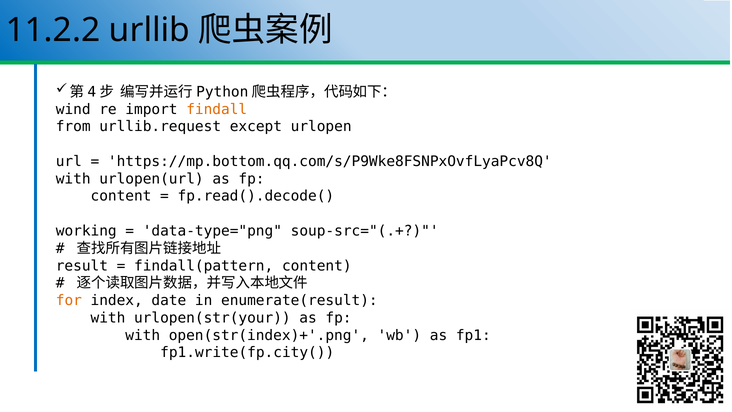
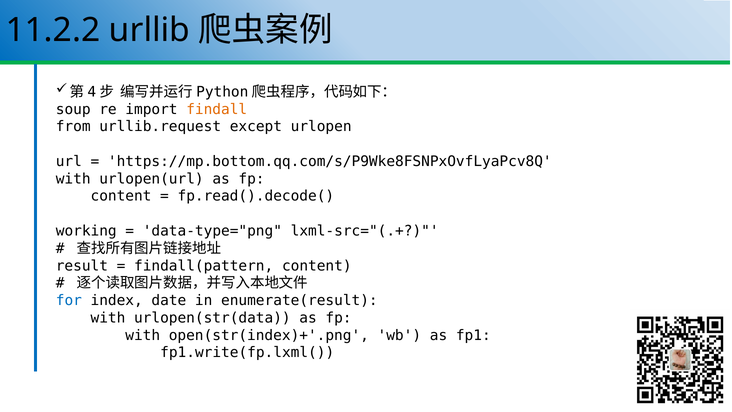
wind: wind -> soup
soup-src="(.+: soup-src="(.+ -> lxml-src="(.+
for colour: orange -> blue
urlopen(str(your: urlopen(str(your -> urlopen(str(data
fp1.write(fp.city(: fp1.write(fp.city( -> fp1.write(fp.lxml(
